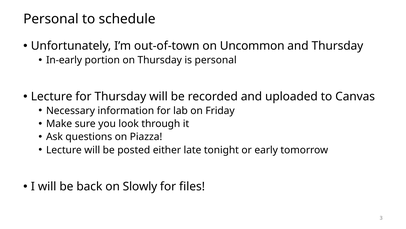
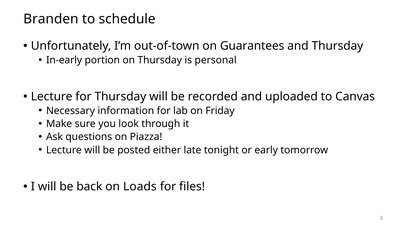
Personal at (51, 19): Personal -> Branden
Uncommon: Uncommon -> Guarantees
Slowly: Slowly -> Loads
